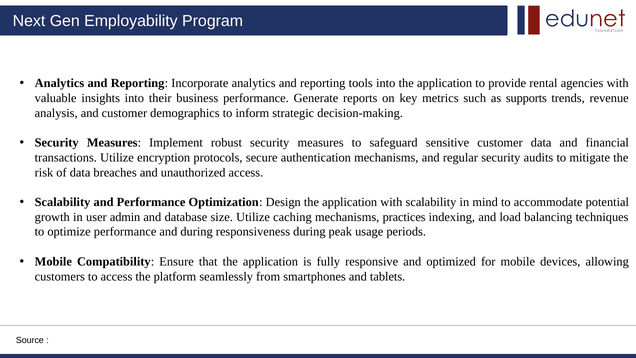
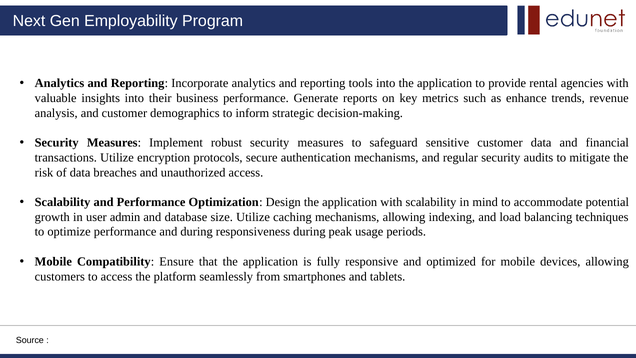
supports: supports -> enhance
mechanisms practices: practices -> allowing
